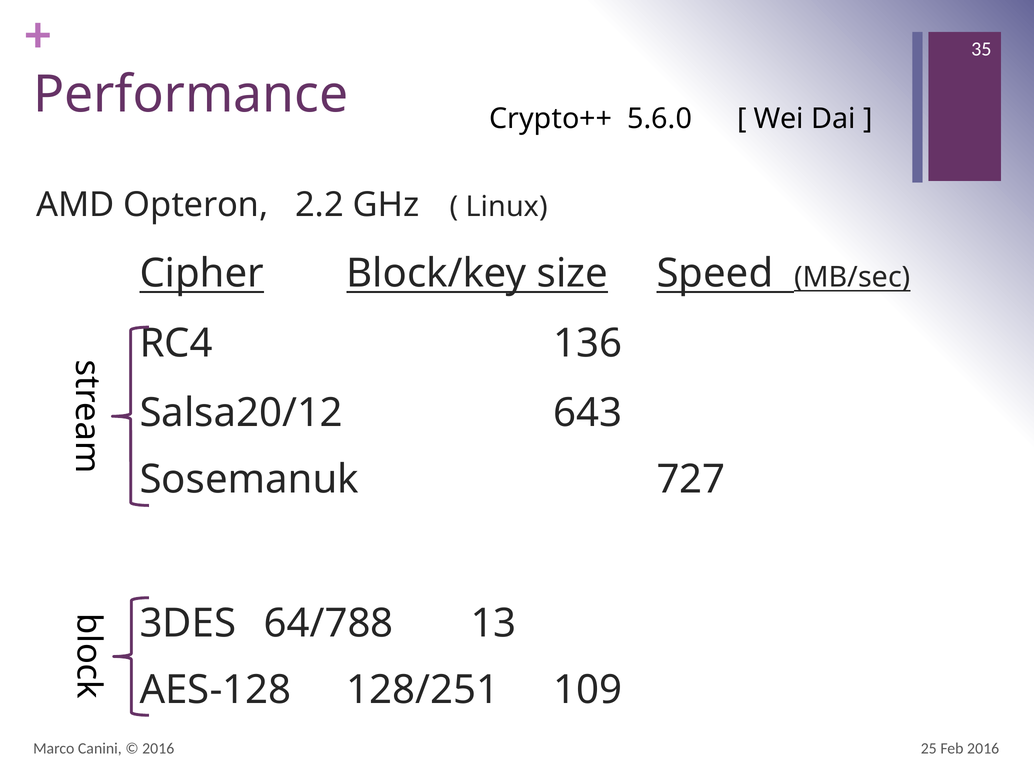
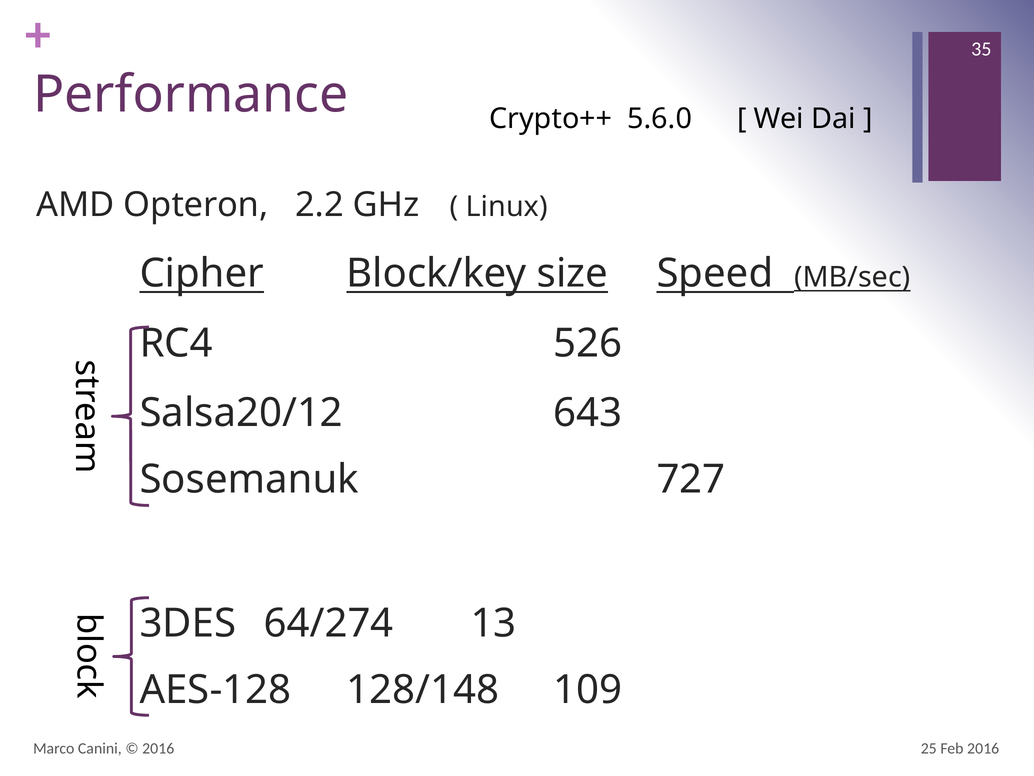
136: 136 -> 526
64/788: 64/788 -> 64/274
128/251: 128/251 -> 128/148
